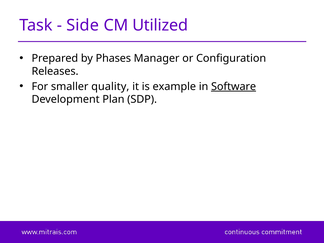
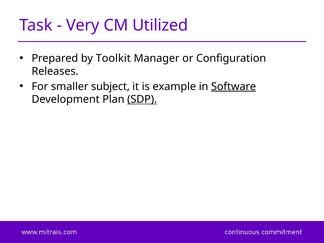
Side: Side -> Very
Phases: Phases -> Toolkit
quality: quality -> subject
SDP underline: none -> present
